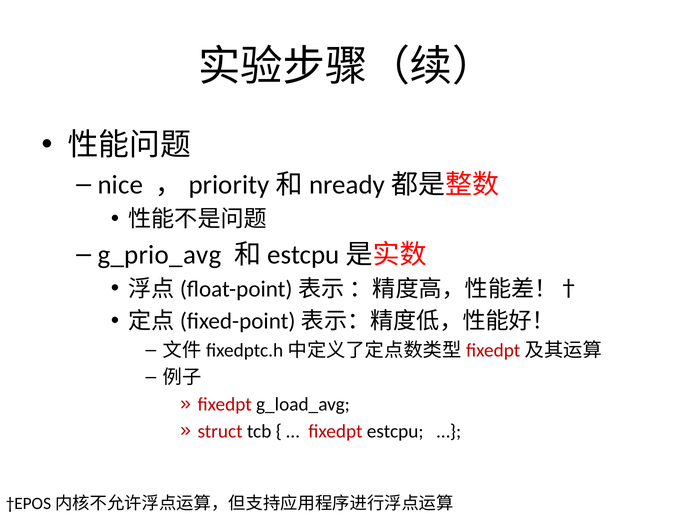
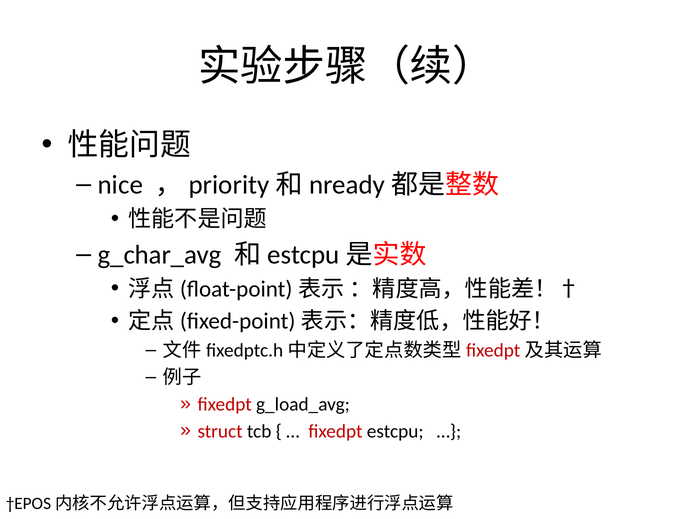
g_prio_avg: g_prio_avg -> g_char_avg
